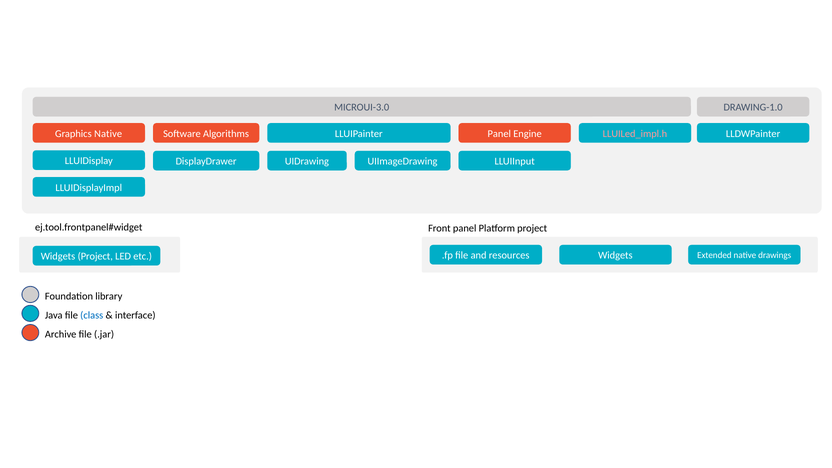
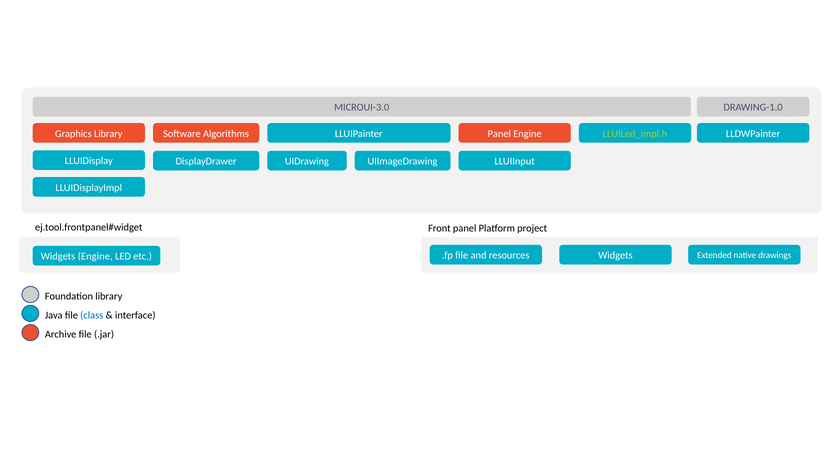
Graphics Native: Native -> Library
LLUILed_impl.h colour: pink -> light green
Widgets Project: Project -> Engine
